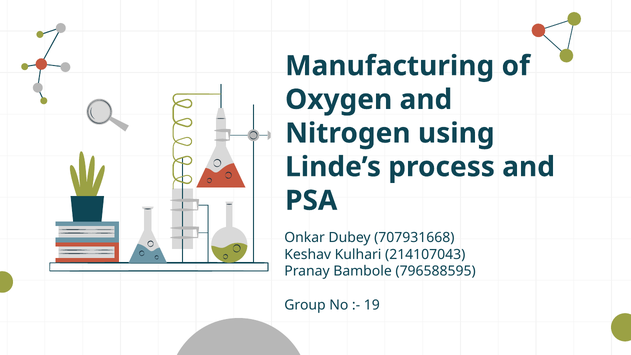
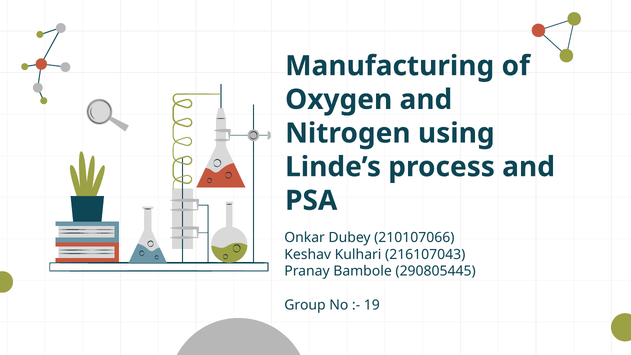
707931668: 707931668 -> 210107066
214107043: 214107043 -> 216107043
796588595: 796588595 -> 290805445
